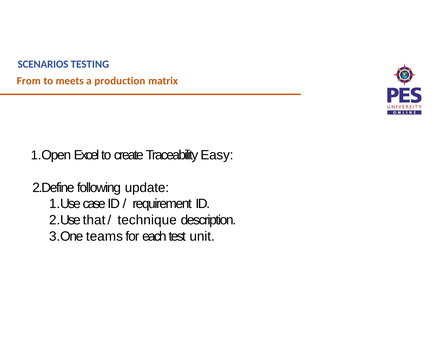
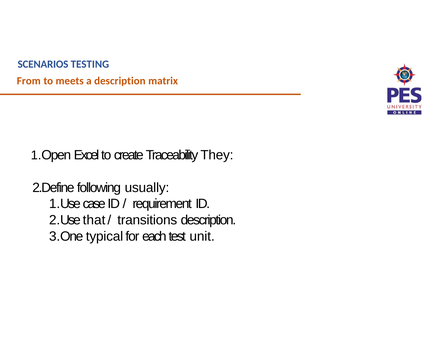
a production: production -> description
Easy: Easy -> They
update: update -> usually
technique: technique -> transitions
teams: teams -> typical
